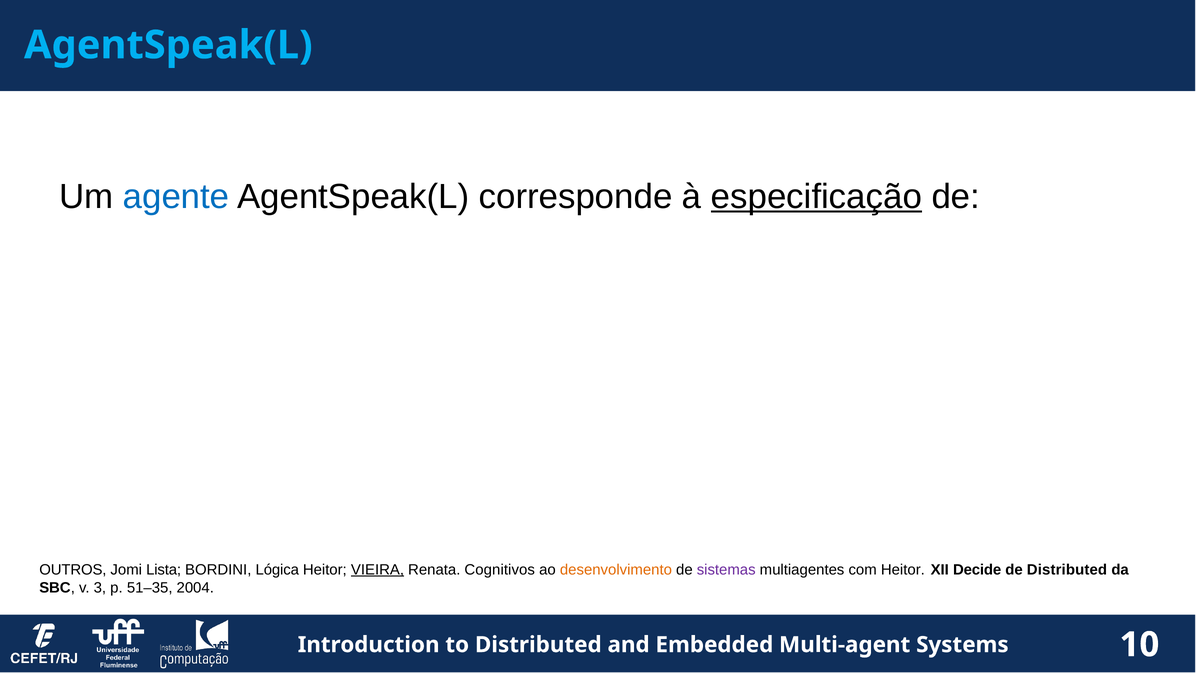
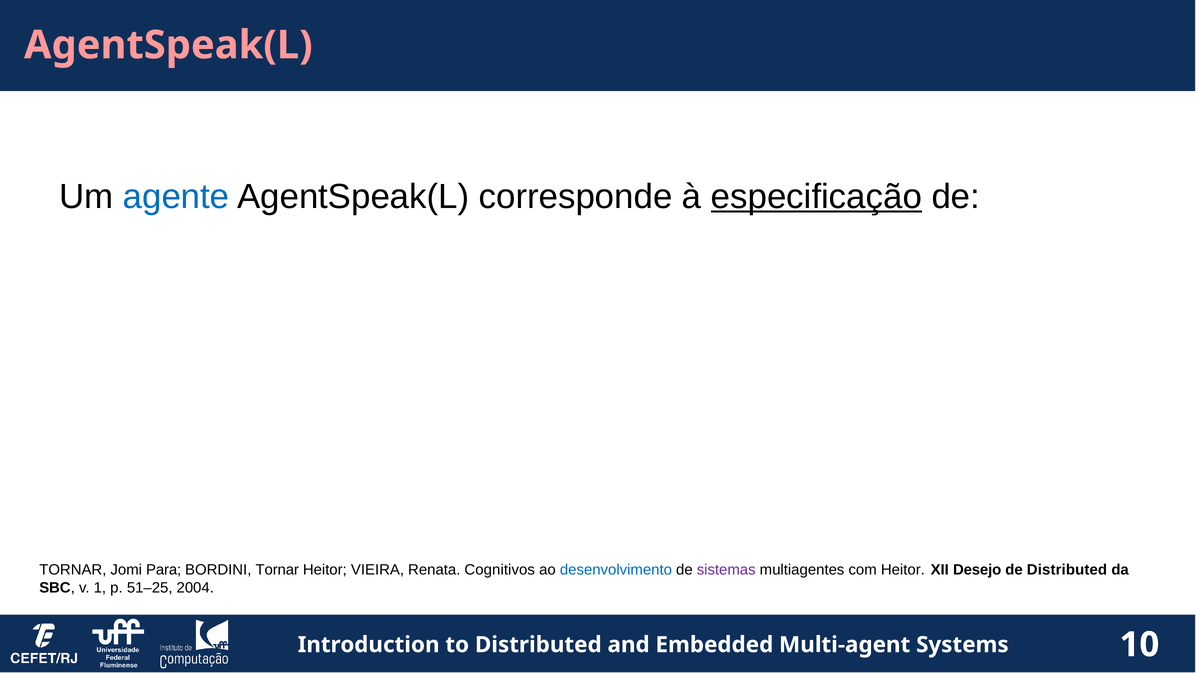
AgentSpeak(L at (168, 45) colour: light blue -> pink
OUTROS at (73, 569): OUTROS -> TORNAR
Lista: Lista -> Para
BORDINI Lógica: Lógica -> Tornar
VIEIRA underline: present -> none
desenvolvimento colour: orange -> blue
Decide: Decide -> Desejo
3: 3 -> 1
51–35: 51–35 -> 51–25
